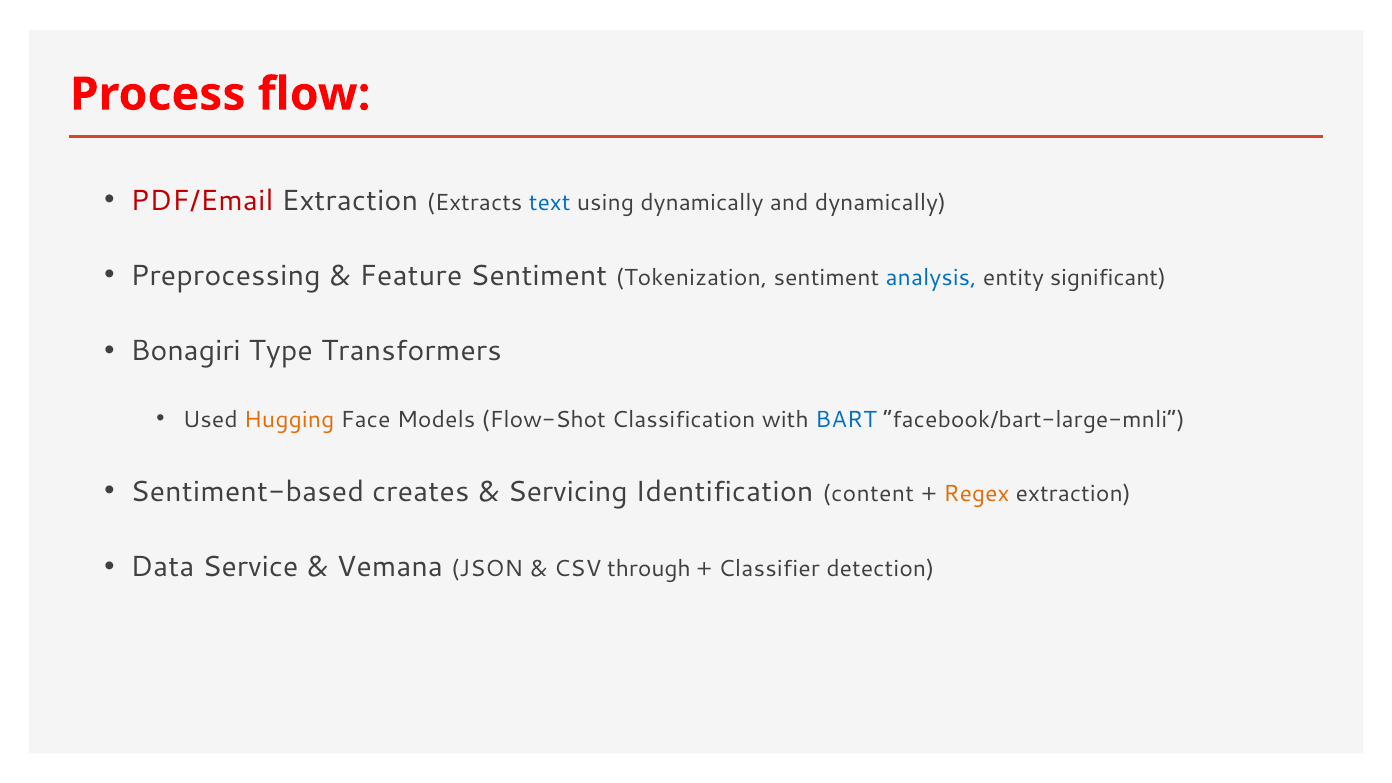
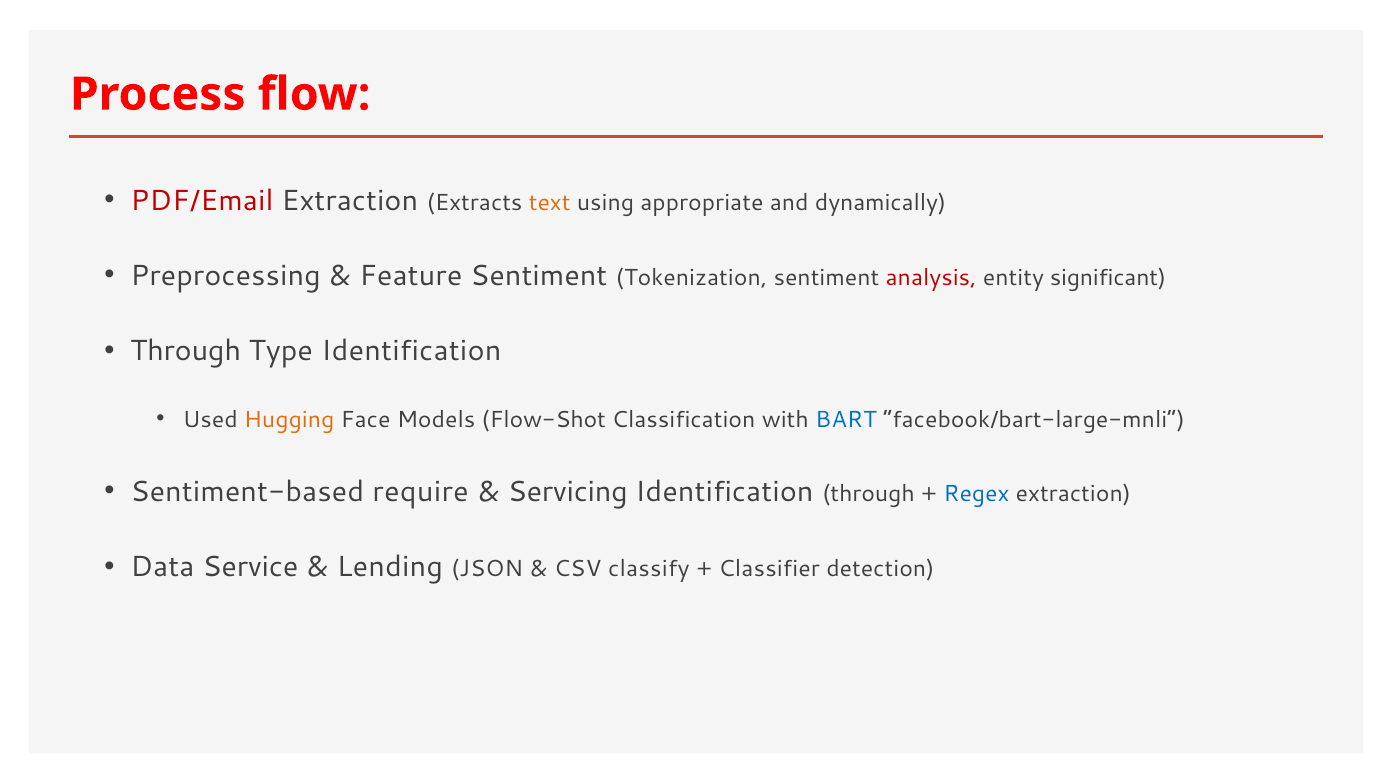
text colour: blue -> orange
using dynamically: dynamically -> appropriate
analysis colour: blue -> red
Bonagiri at (186, 351): Bonagiri -> Through
Type Transformers: Transformers -> Identification
creates: creates -> require
Identification content: content -> through
Regex colour: orange -> blue
Vemana: Vemana -> Lending
through: through -> classify
